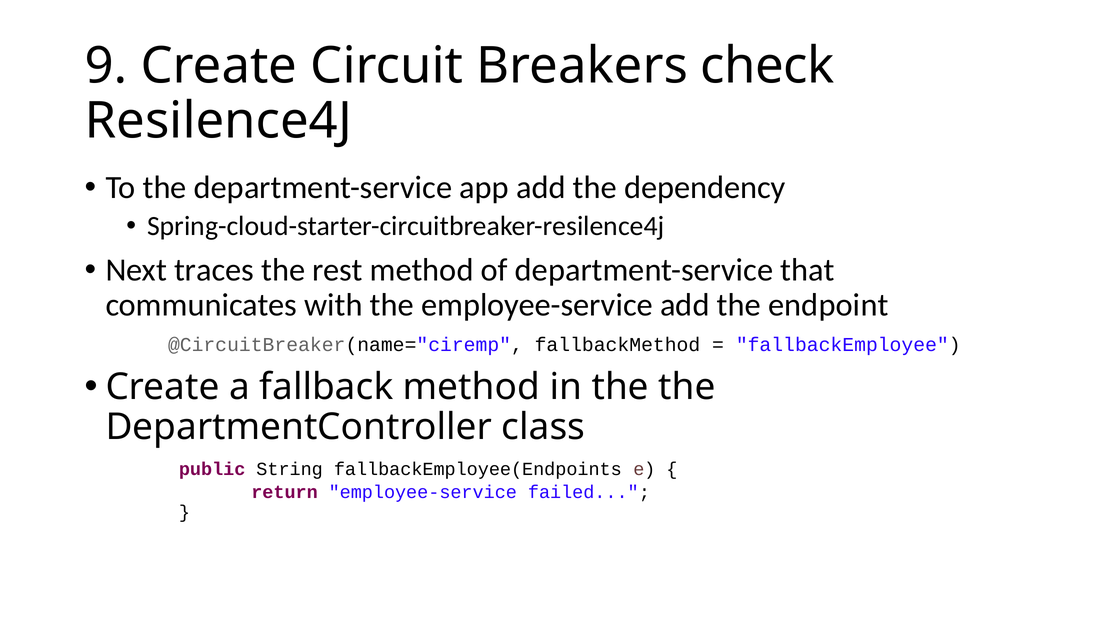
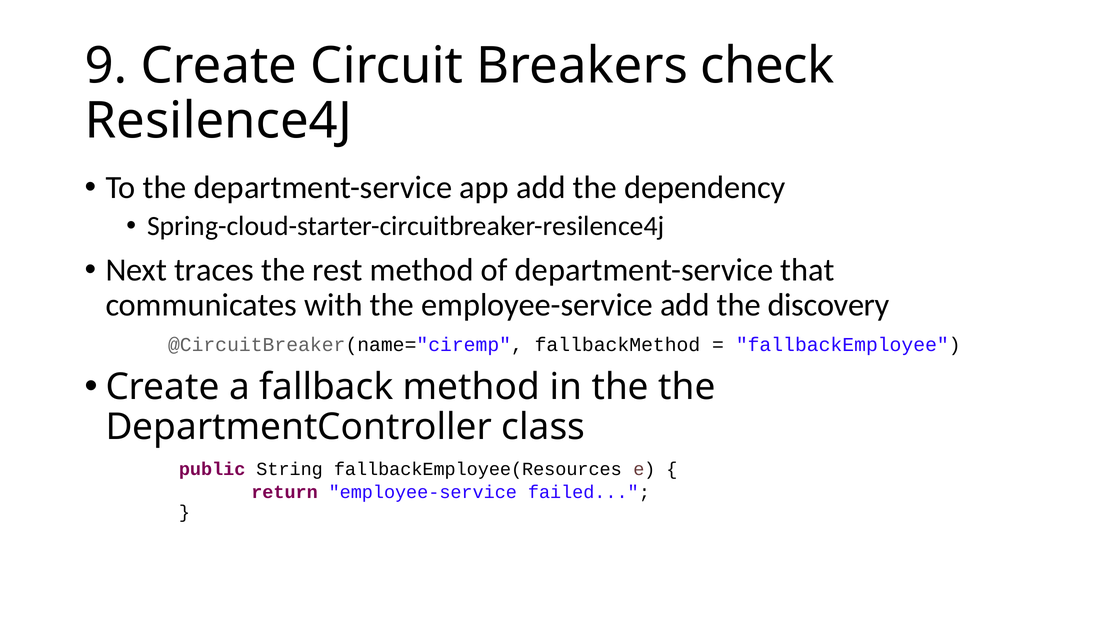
endpoint: endpoint -> discovery
fallbackEmployee(Endpoints: fallbackEmployee(Endpoints -> fallbackEmployee(Resources
